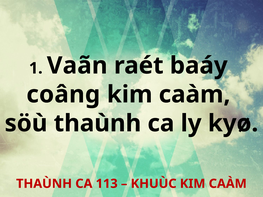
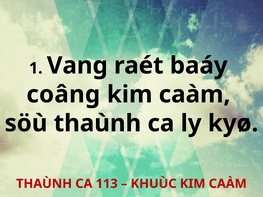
Vaãn: Vaãn -> Vang
